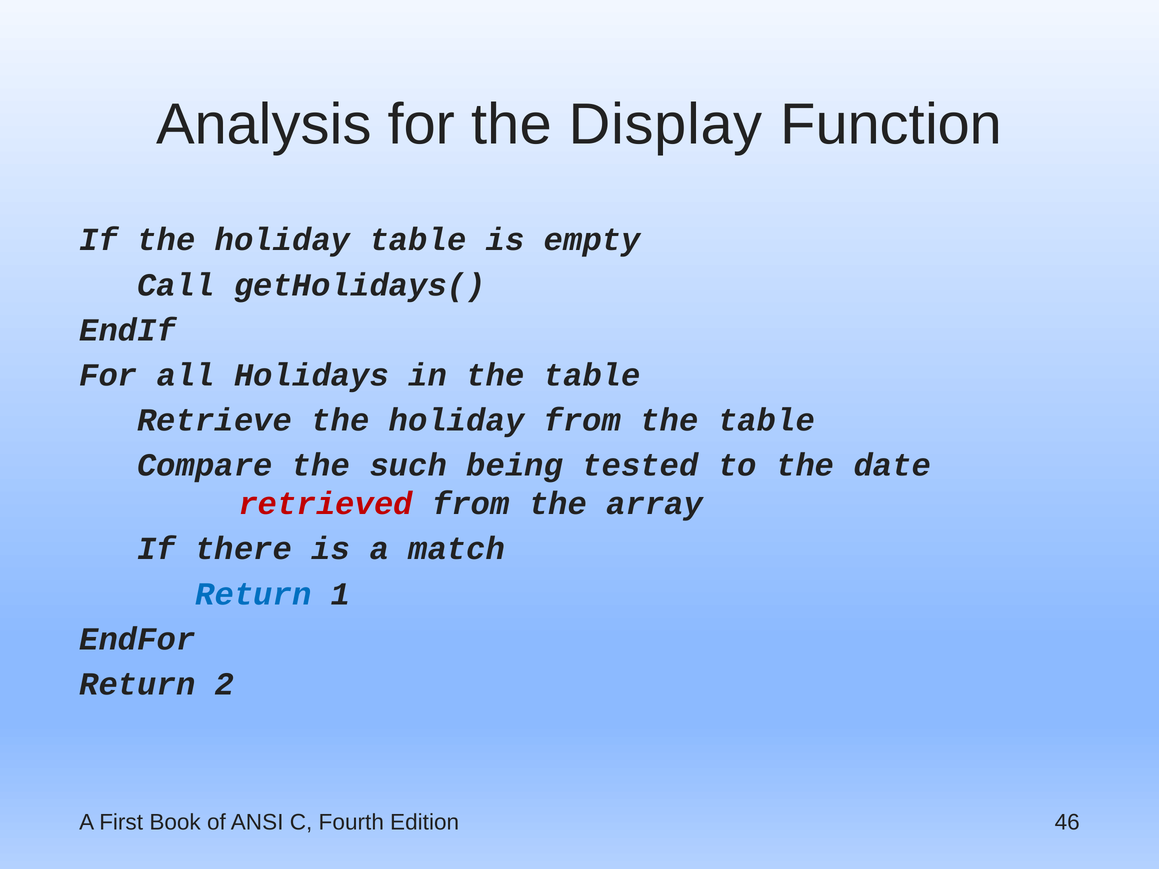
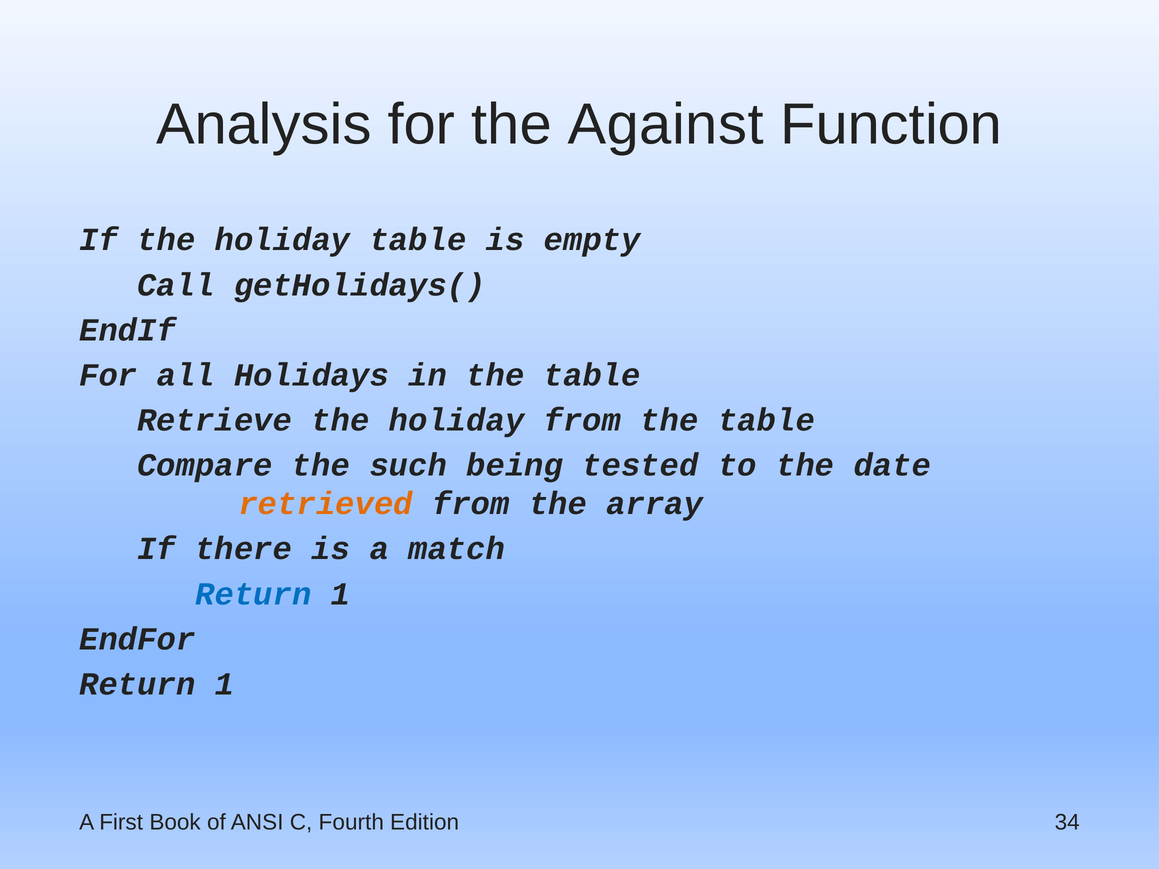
Display: Display -> Against
retrieved colour: red -> orange
2 at (224, 684): 2 -> 1
46: 46 -> 34
